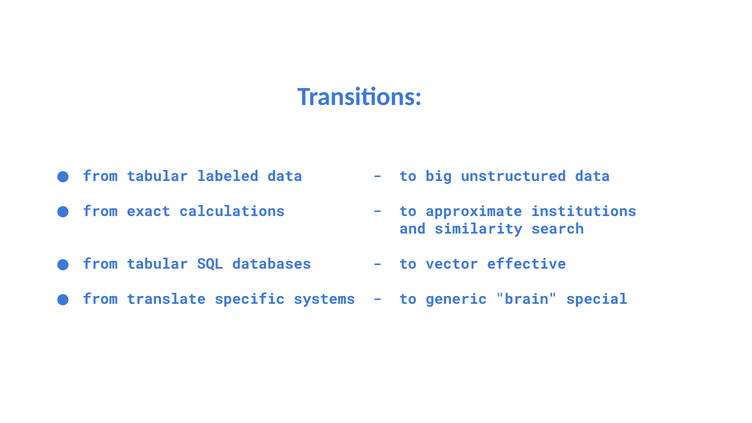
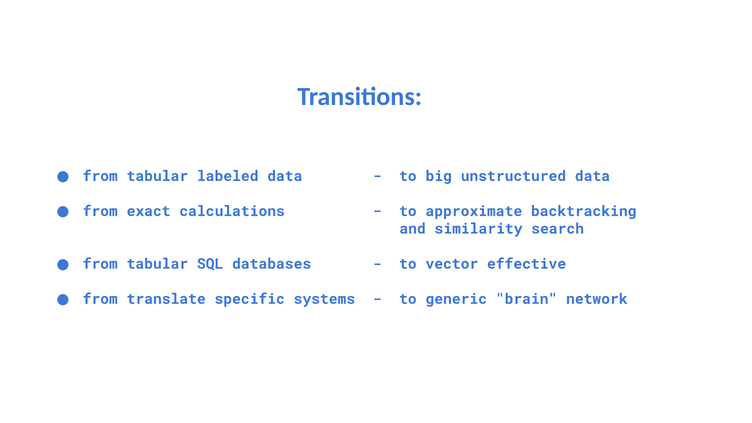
institutions: institutions -> backtracking
special: special -> network
